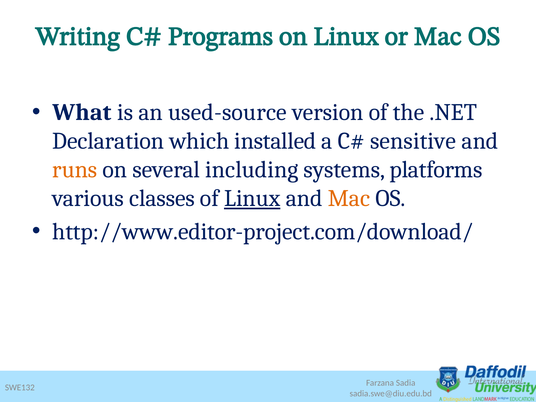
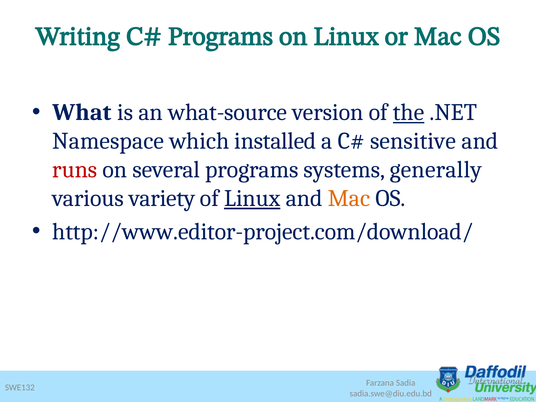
used-source: used-source -> what-source
the underline: none -> present
Declaration: Declaration -> Namespace
runs colour: orange -> red
several including: including -> programs
platforms: platforms -> generally
classes: classes -> variety
